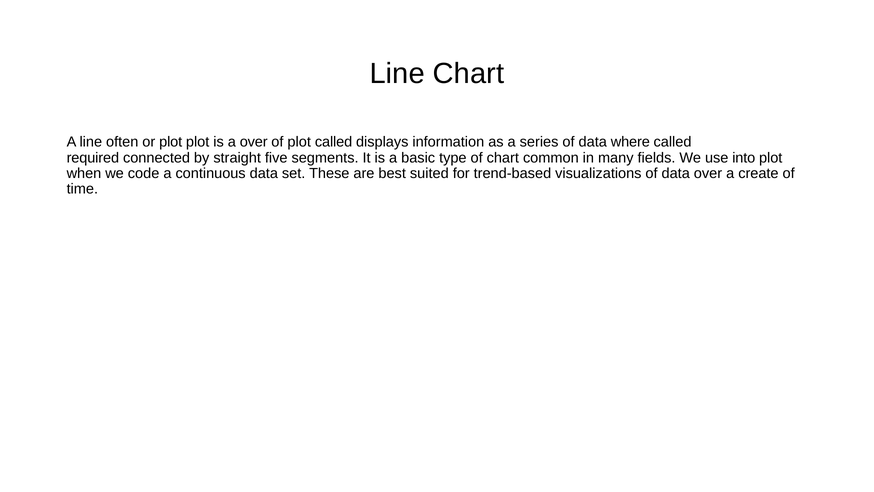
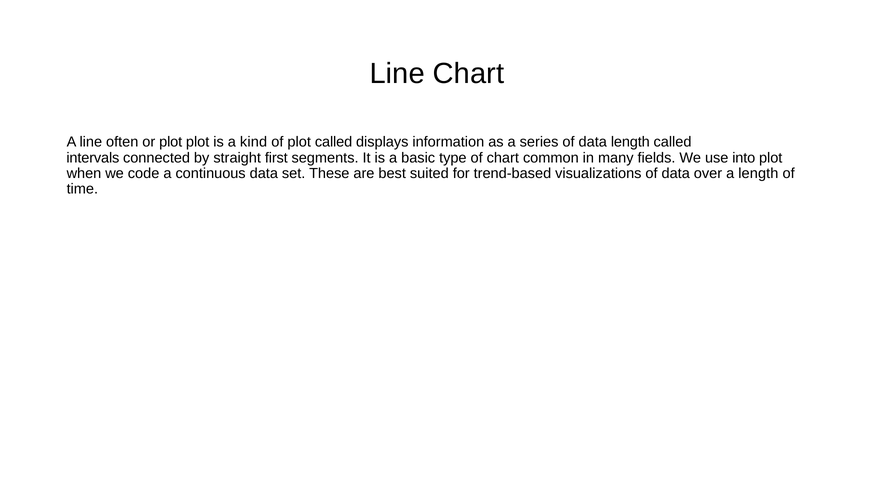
a over: over -> kind
data where: where -> length
required: required -> intervals
five: five -> first
a create: create -> length
